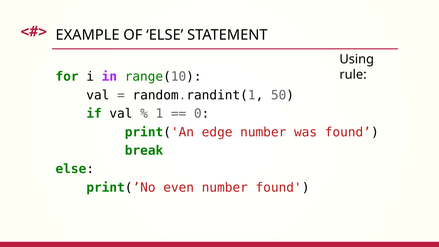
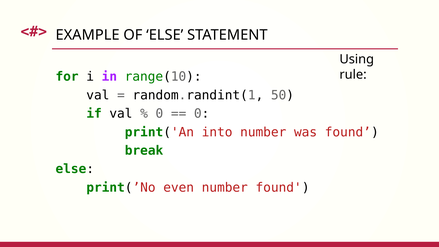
1 at (159, 114): 1 -> 0
edge: edge -> into
